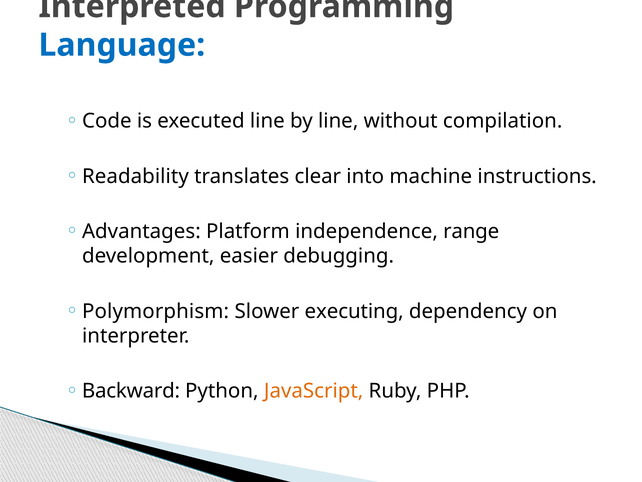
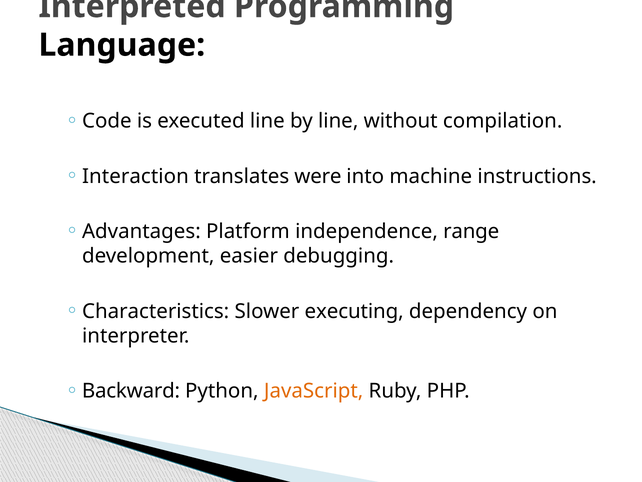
Language colour: blue -> black
Readability: Readability -> Interaction
clear: clear -> were
Polymorphism: Polymorphism -> Characteristics
